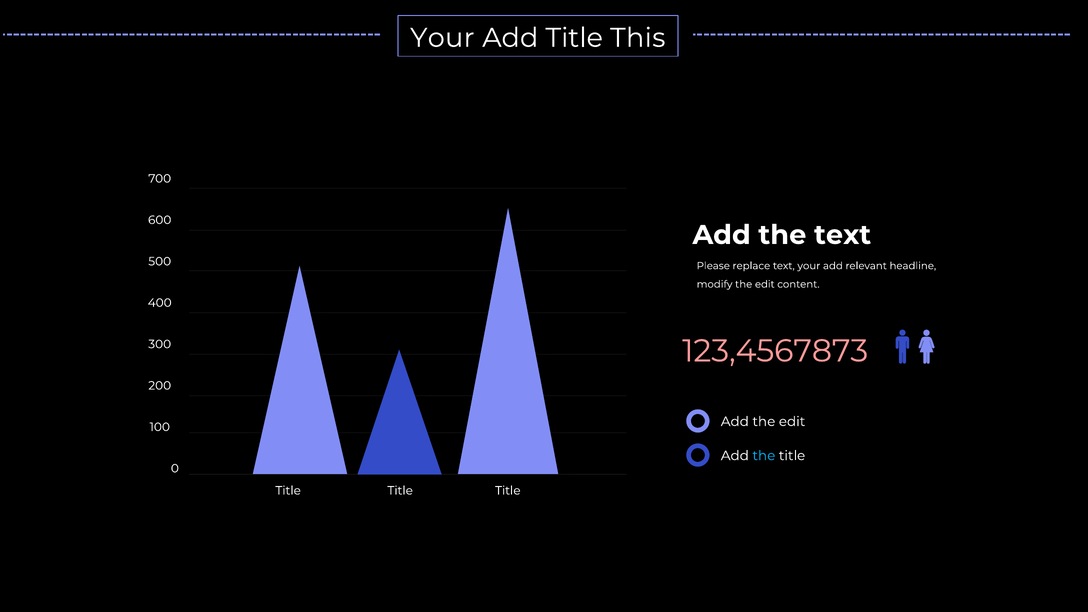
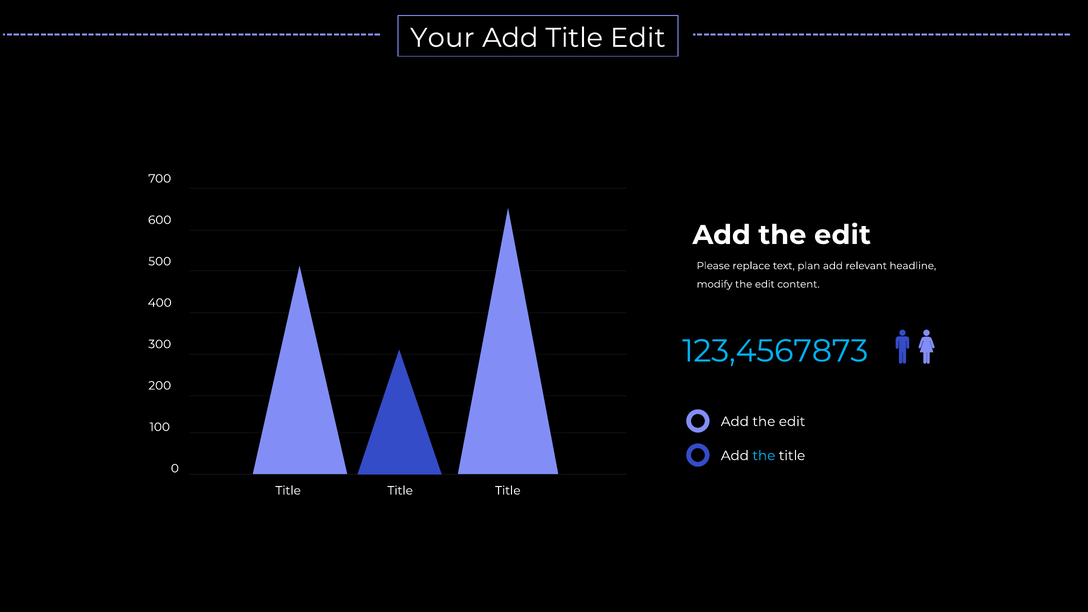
Title This: This -> Edit
text at (843, 235): text -> edit
text your: your -> plan
123,4567873 colour: pink -> light blue
